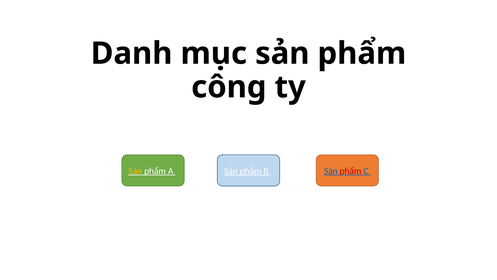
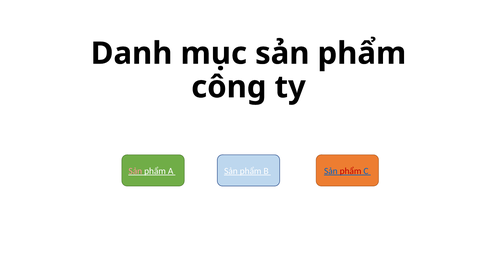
Sản at (135, 171) colour: yellow -> pink
